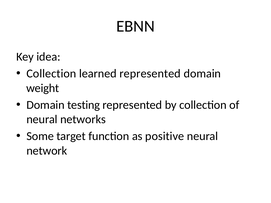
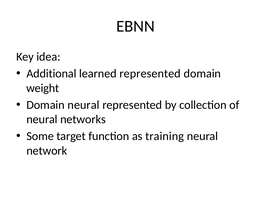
Collection at (51, 74): Collection -> Additional
Domain testing: testing -> neural
positive: positive -> training
